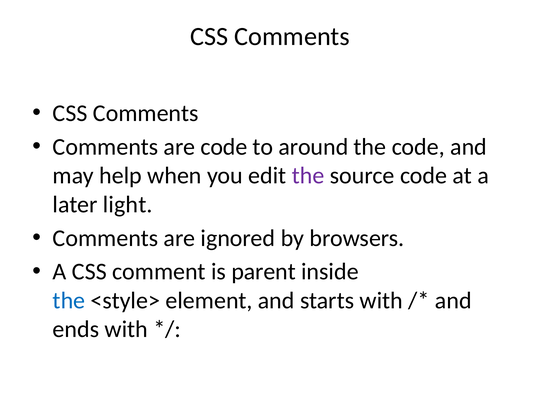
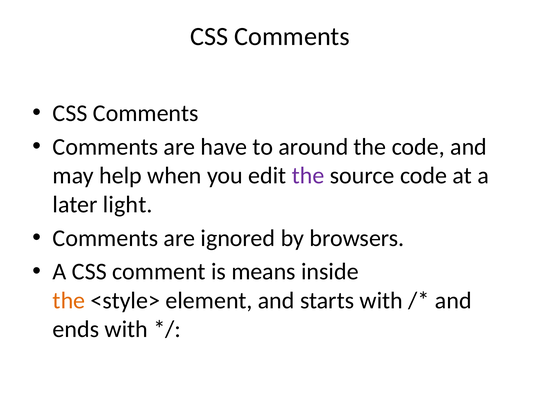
are code: code -> have
parent: parent -> means
the at (69, 301) colour: blue -> orange
